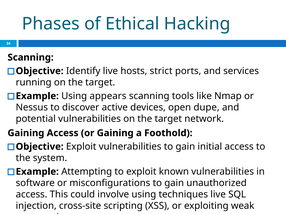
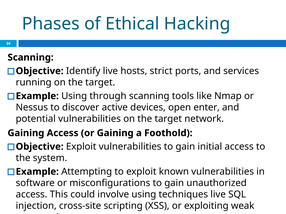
appears: appears -> through
dupe: dupe -> enter
